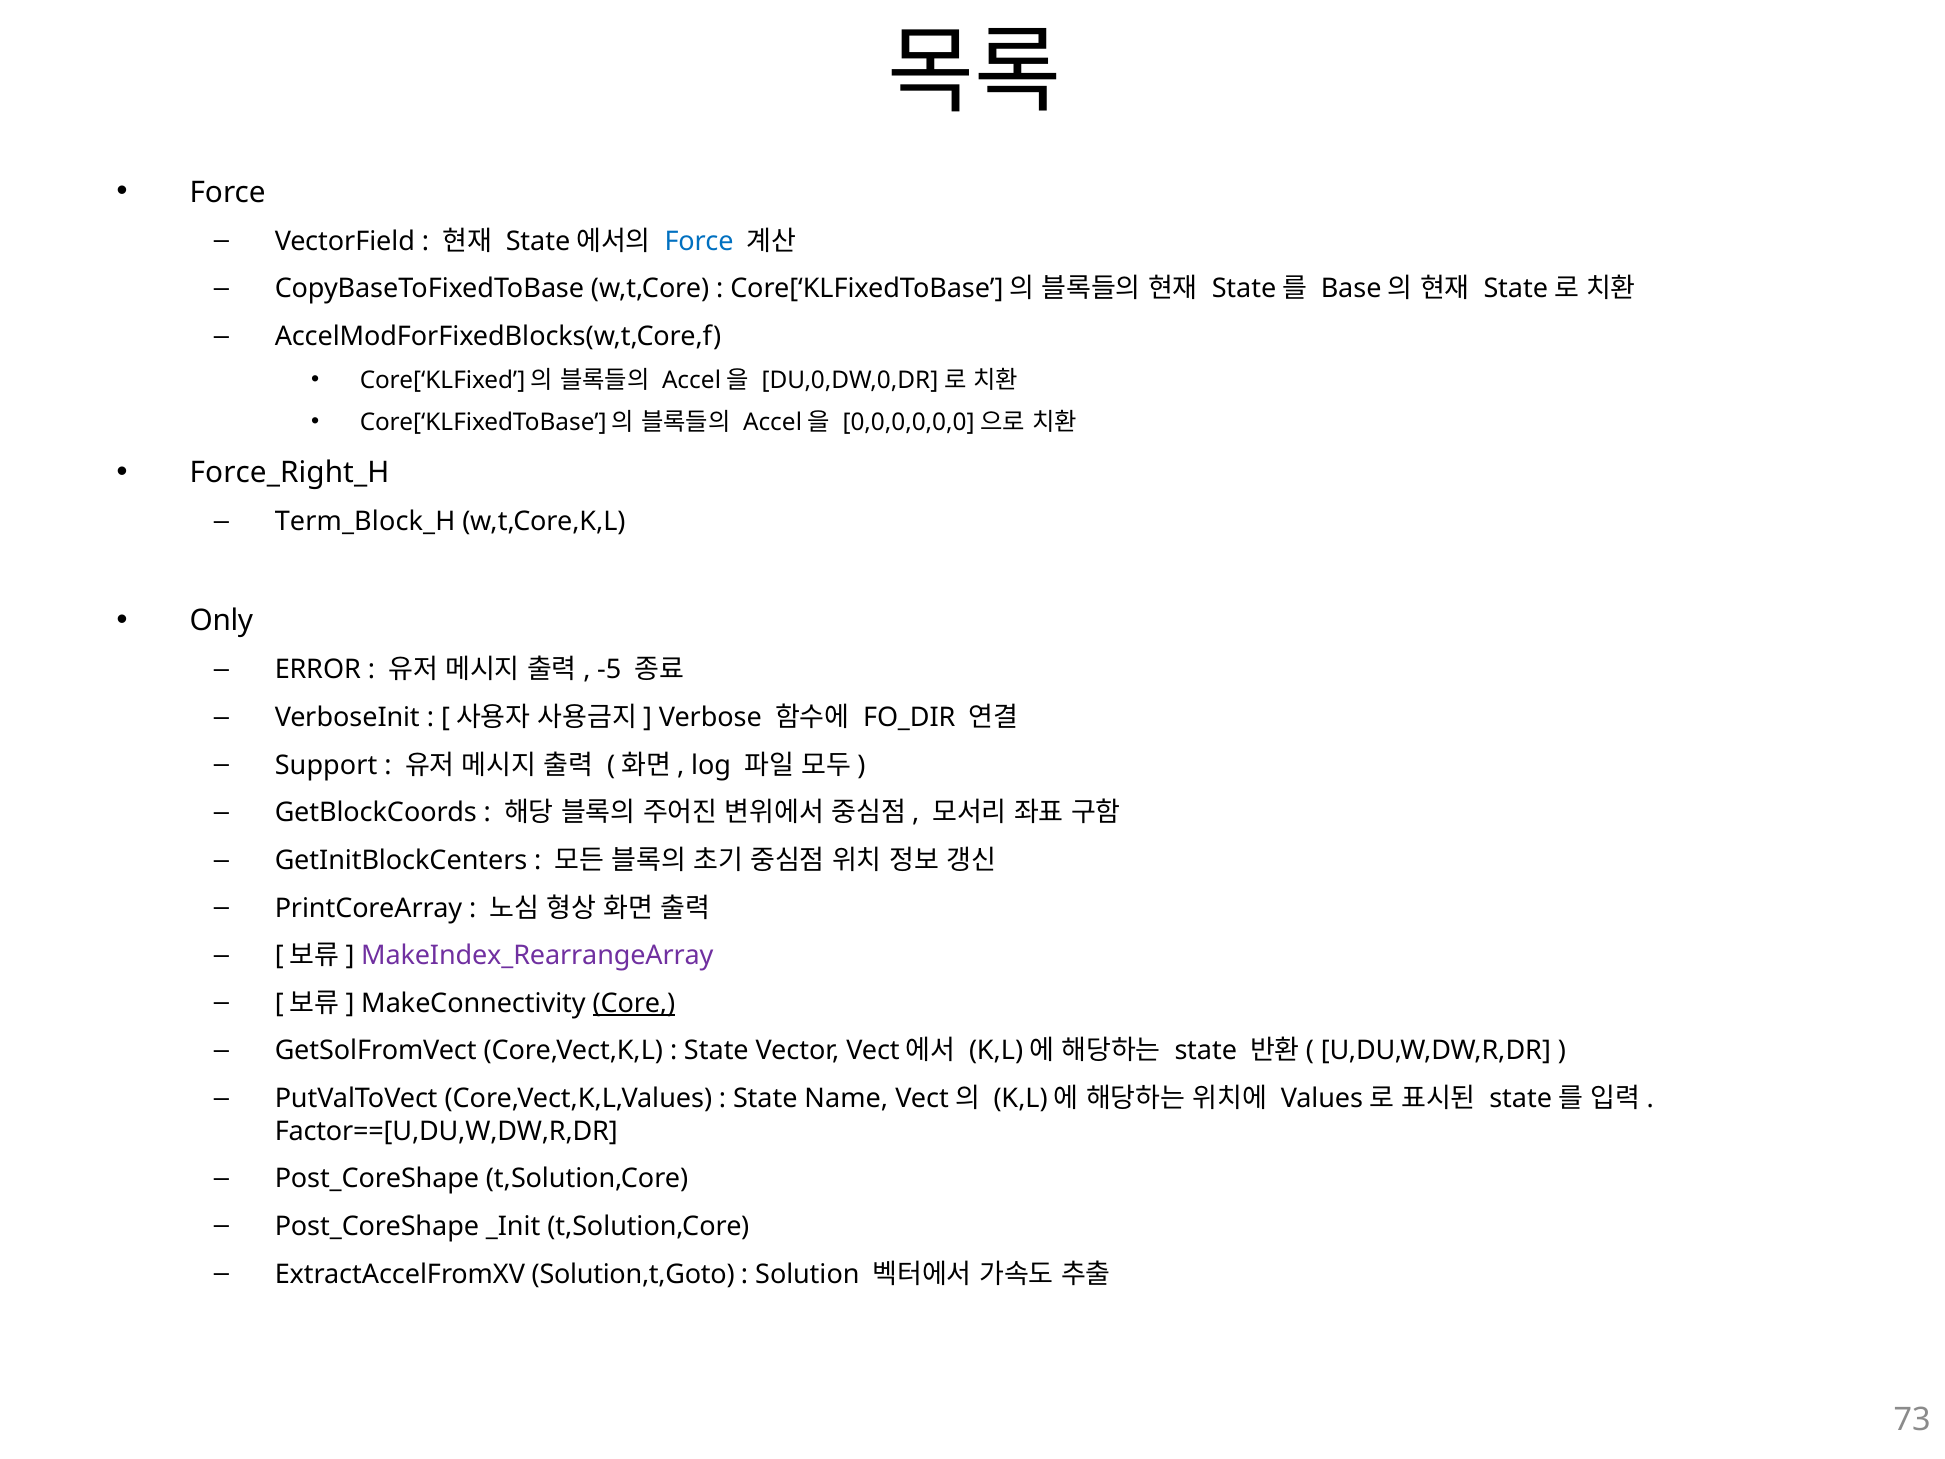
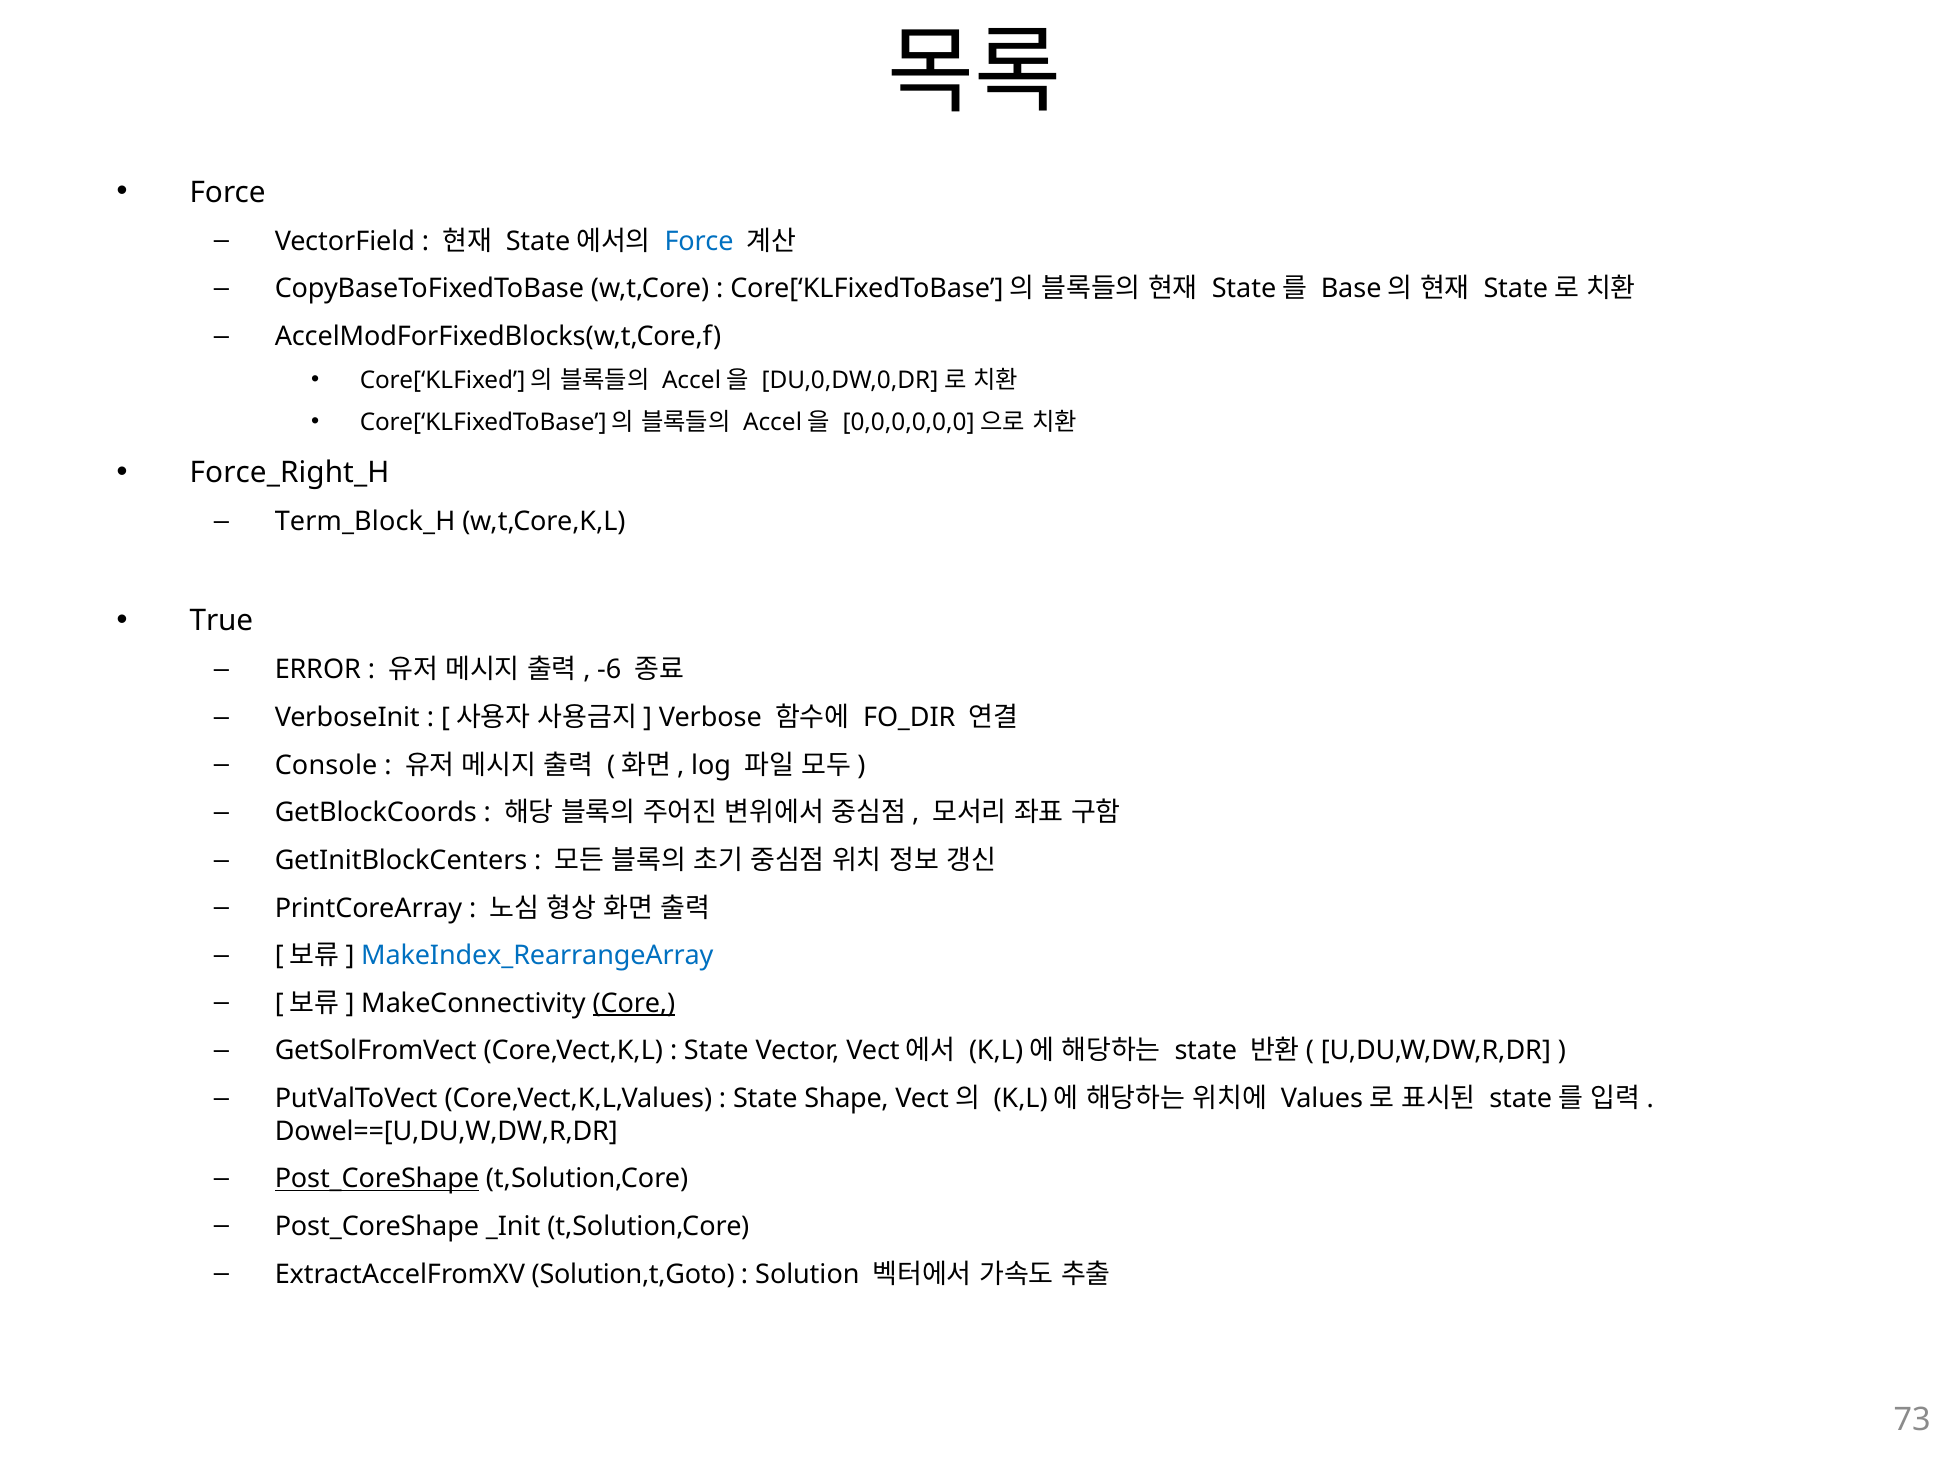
Only: Only -> True
-5: -5 -> -6
Support: Support -> Console
MakeIndex_RearrangeArray colour: purple -> blue
Name: Name -> Shape
Factor==[U,DU,W,DW,R,DR: Factor==[U,DU,W,DW,R,DR -> Dowel==[U,DU,W,DW,R,DR
Post_CoreShape at (377, 1179) underline: none -> present
